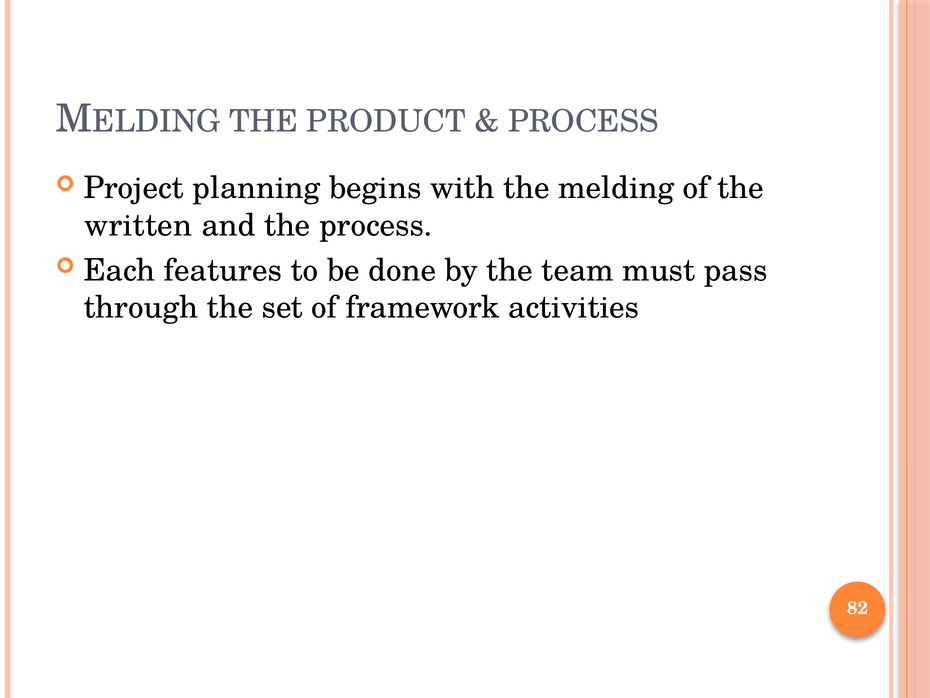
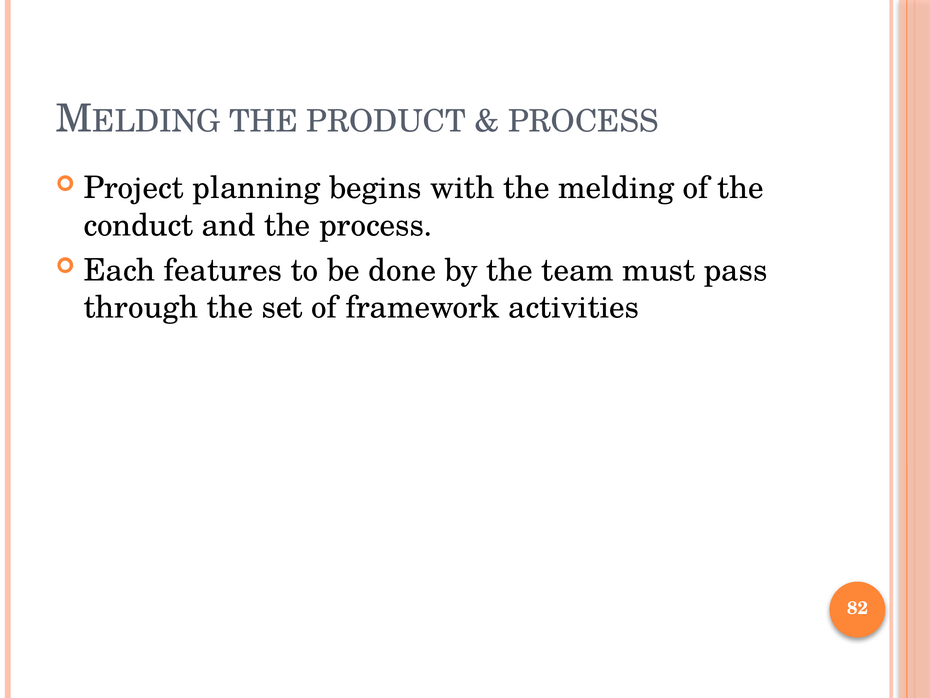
written: written -> conduct
